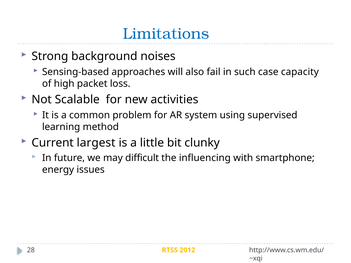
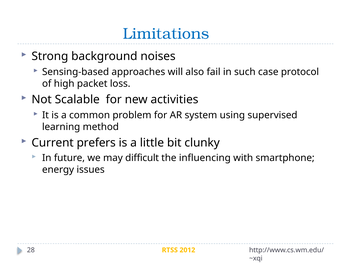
capacity: capacity -> protocol
largest: largest -> prefers
